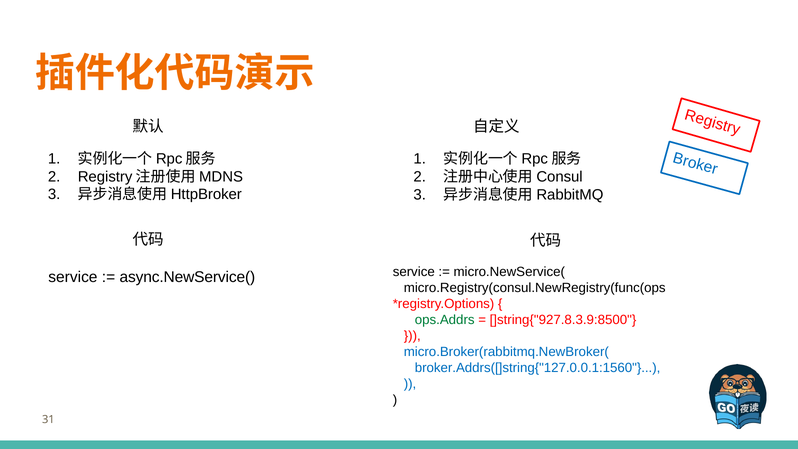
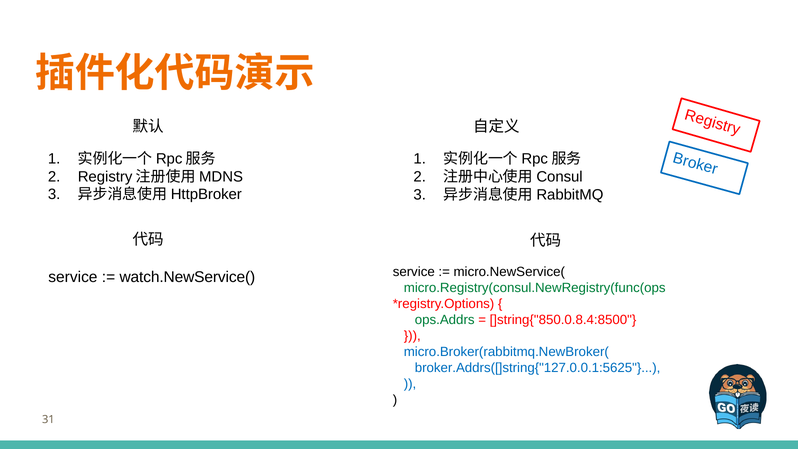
async.NewService(: async.NewService( -> watch.NewService(
micro.Registry(consul.NewRegistry(func(ops colour: black -> green
]string{"927.8.3.9:8500: ]string{"927.8.3.9:8500 -> ]string{"850.0.8.4:8500
broker.Addrs([]string{"127.0.0.1:1560: broker.Addrs([]string{"127.0.0.1:1560 -> broker.Addrs([]string{"127.0.0.1:5625
